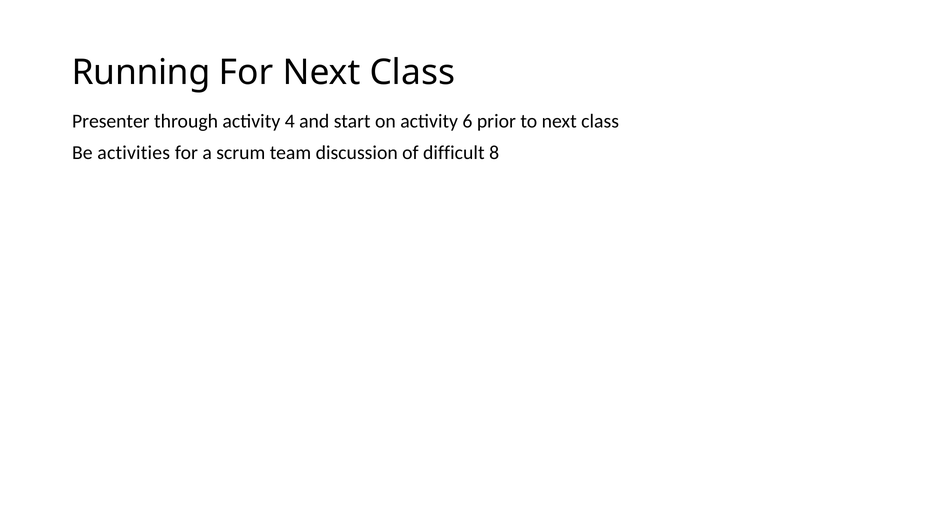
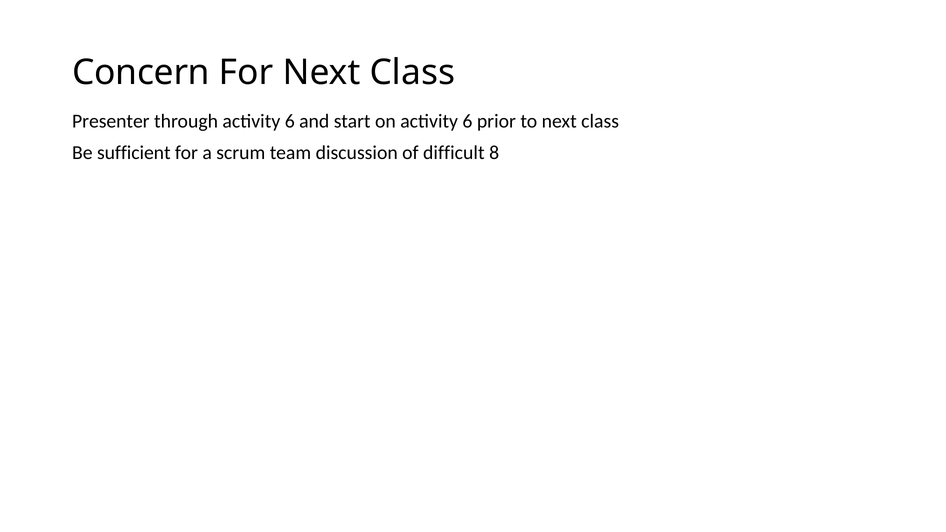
Running: Running -> Concern
through activity 4: 4 -> 6
activities: activities -> sufficient
